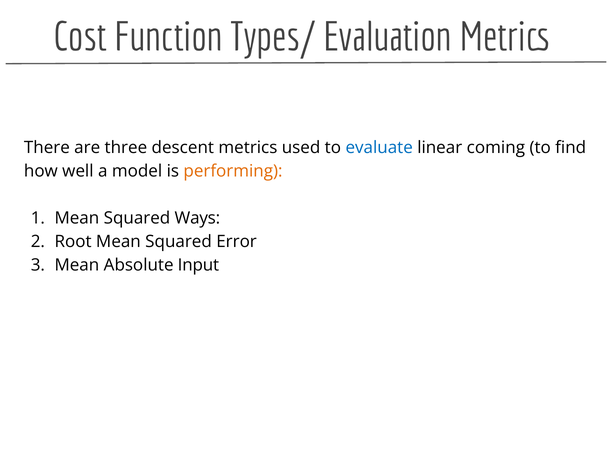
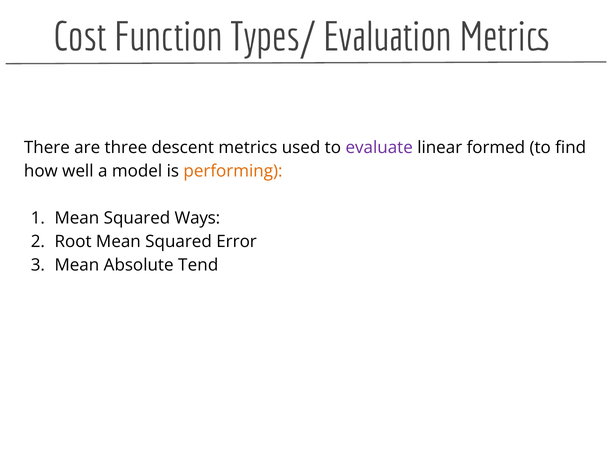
evaluate colour: blue -> purple
coming: coming -> formed
Input: Input -> Tend
